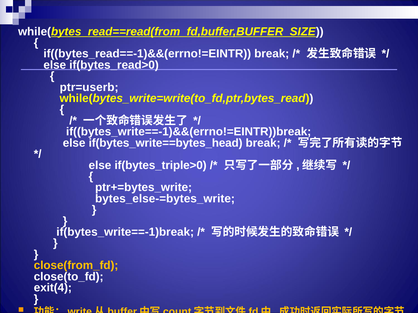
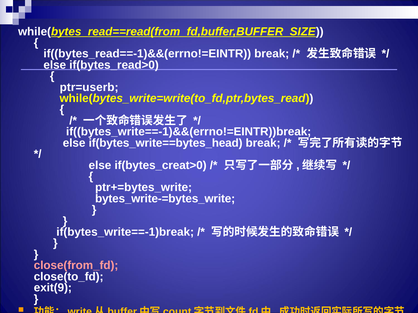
if(bytes_triple>0: if(bytes_triple>0 -> if(bytes_creat>0
bytes_else-=bytes_write: bytes_else-=bytes_write -> bytes_write-=bytes_write
close(from_fd colour: yellow -> pink
exit(4: exit(4 -> exit(9
